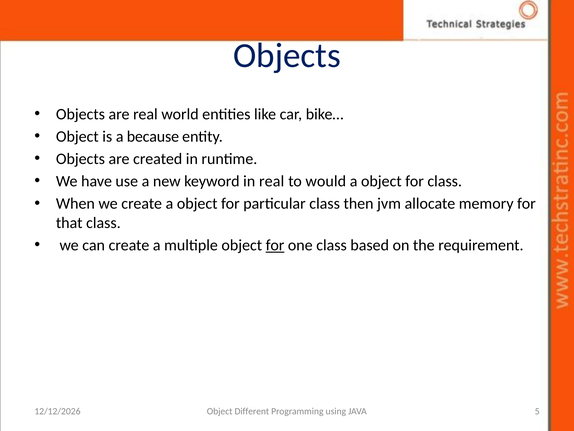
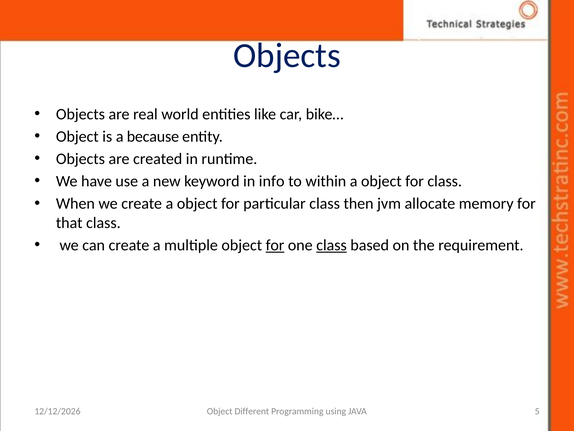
in real: real -> info
would: would -> within
class at (332, 245) underline: none -> present
